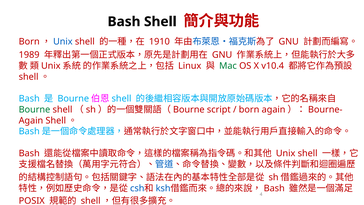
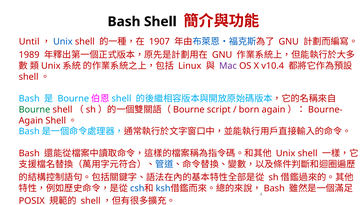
Born at (29, 42): Born -> Until
1910: 1910 -> 1907
Mac colour: green -> purple
